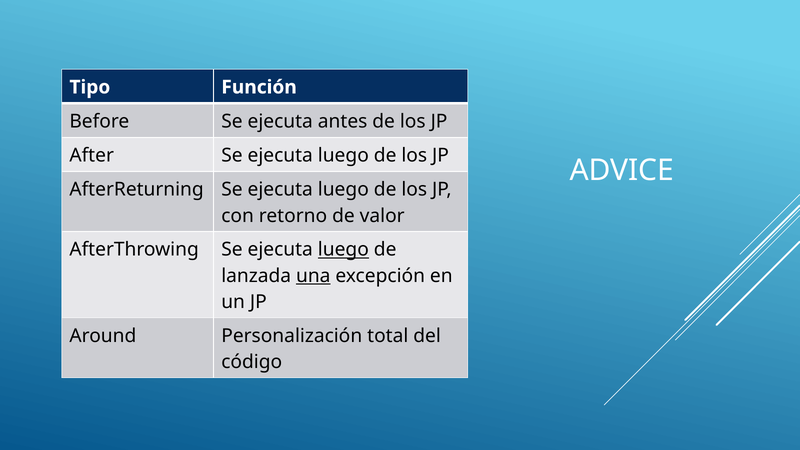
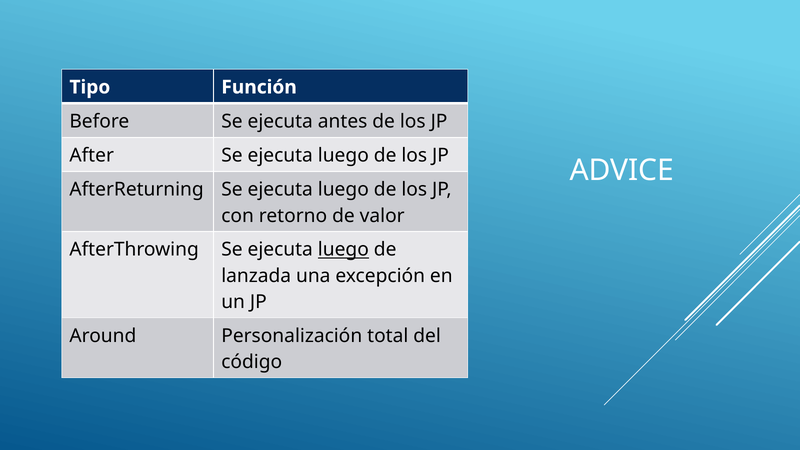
una underline: present -> none
